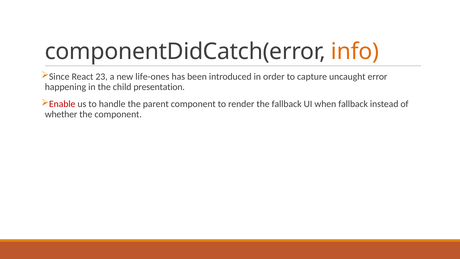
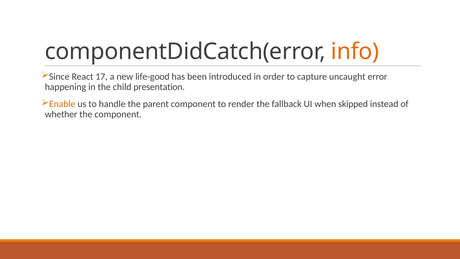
23: 23 -> 17
life-ones: life-ones -> life-good
Enable colour: red -> orange
when fallback: fallback -> skipped
